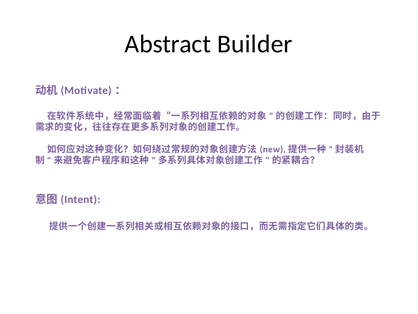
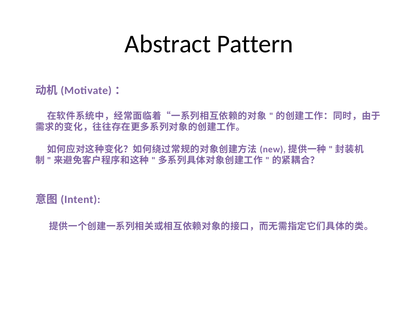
Builder: Builder -> Pattern
